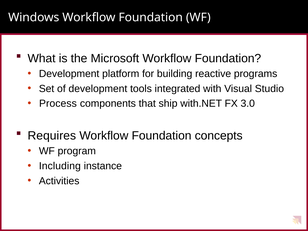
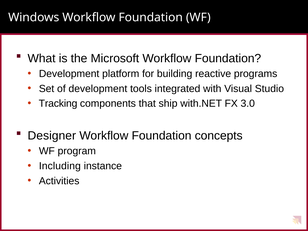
Process: Process -> Tracking
Requires: Requires -> Designer
